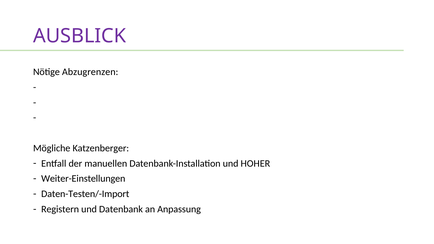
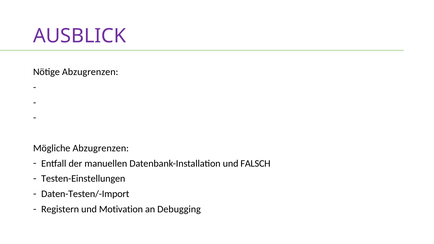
Mögliche Katzenberger: Katzenberger -> Abzugrenzen
HOHER: HOHER -> FALSCH
Weiter-Einstellungen: Weiter-Einstellungen -> Testen-Einstellungen
Datenbank: Datenbank -> Motivation
Anpassung: Anpassung -> Debugging
